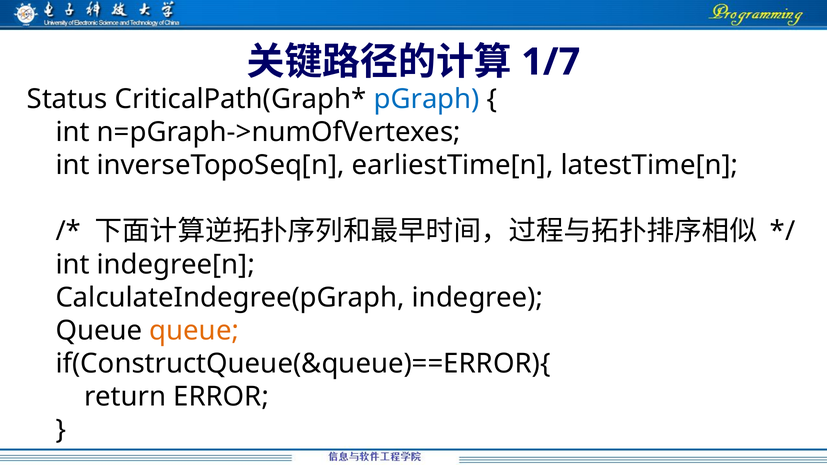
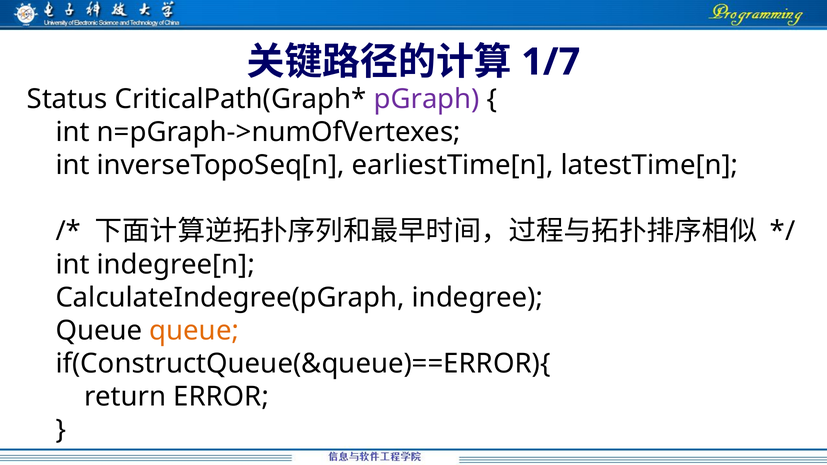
pGraph colour: blue -> purple
